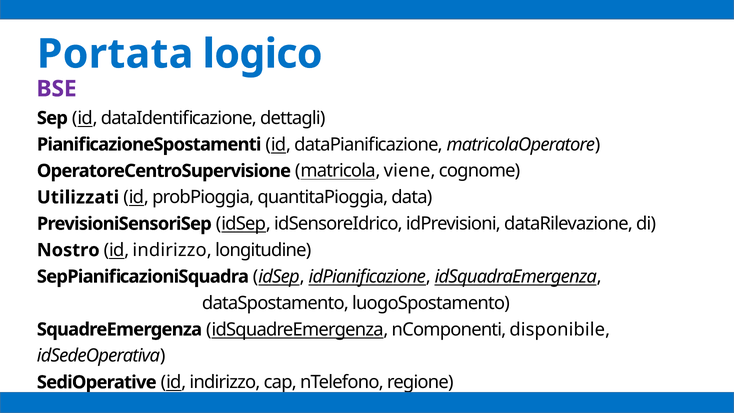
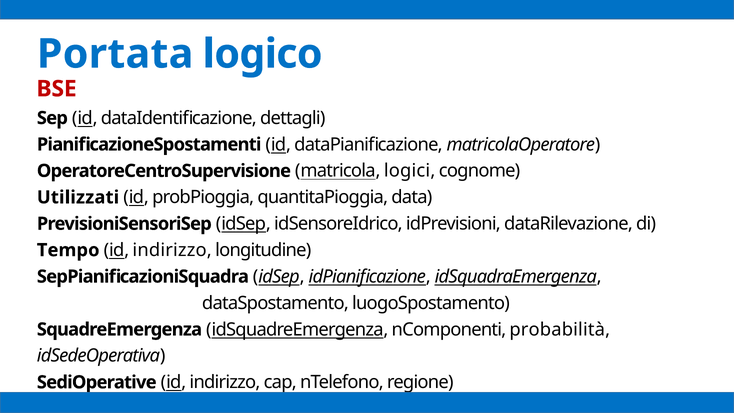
BSE colour: purple -> red
viene: viene -> logici
Nostro: Nostro -> Tempo
disponibile: disponibile -> probabilità
